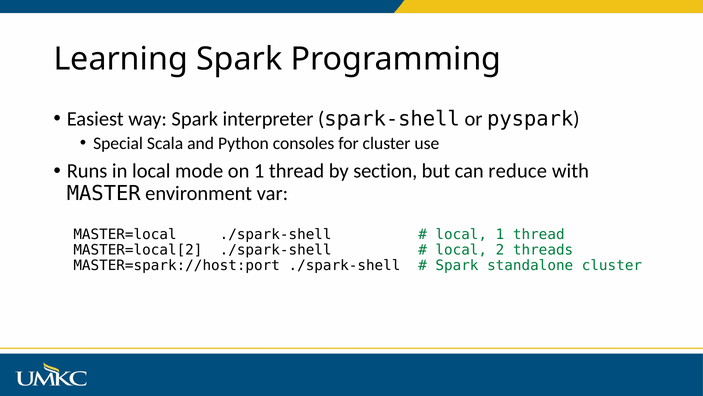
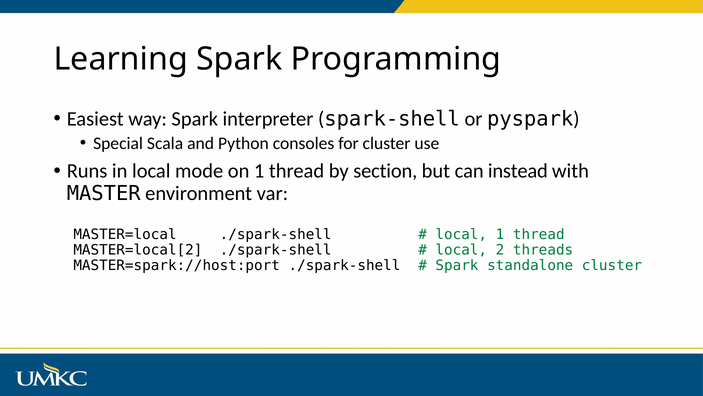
reduce: reduce -> instead
